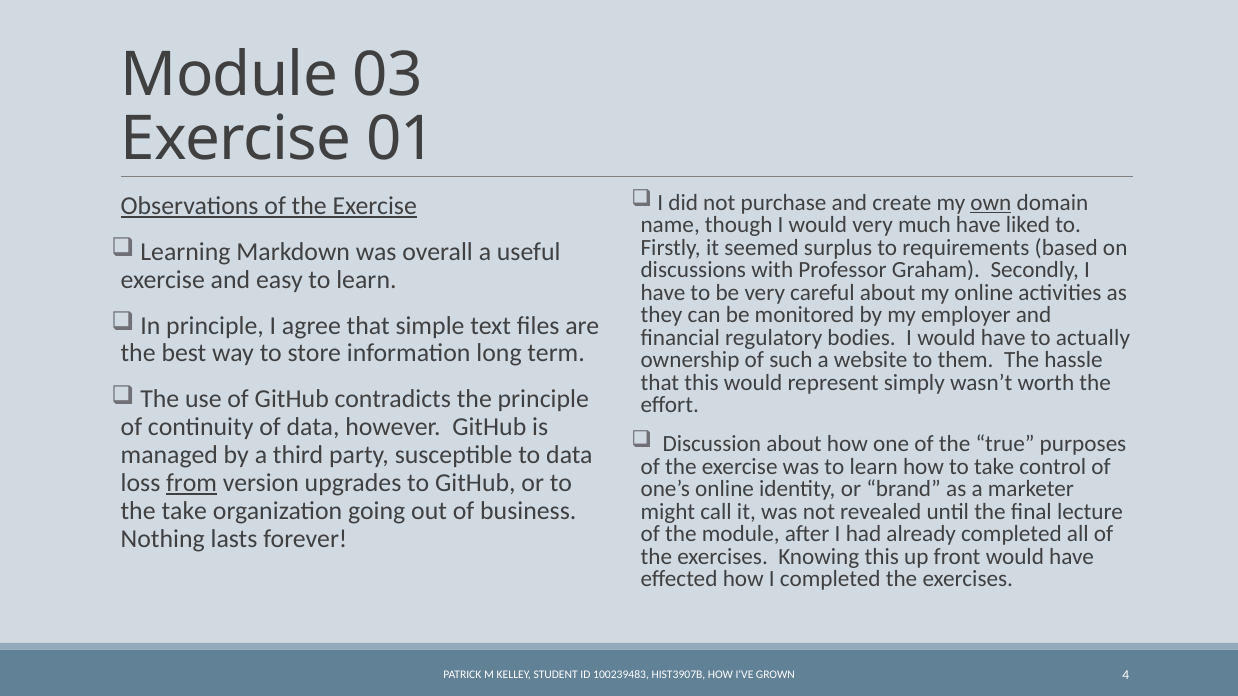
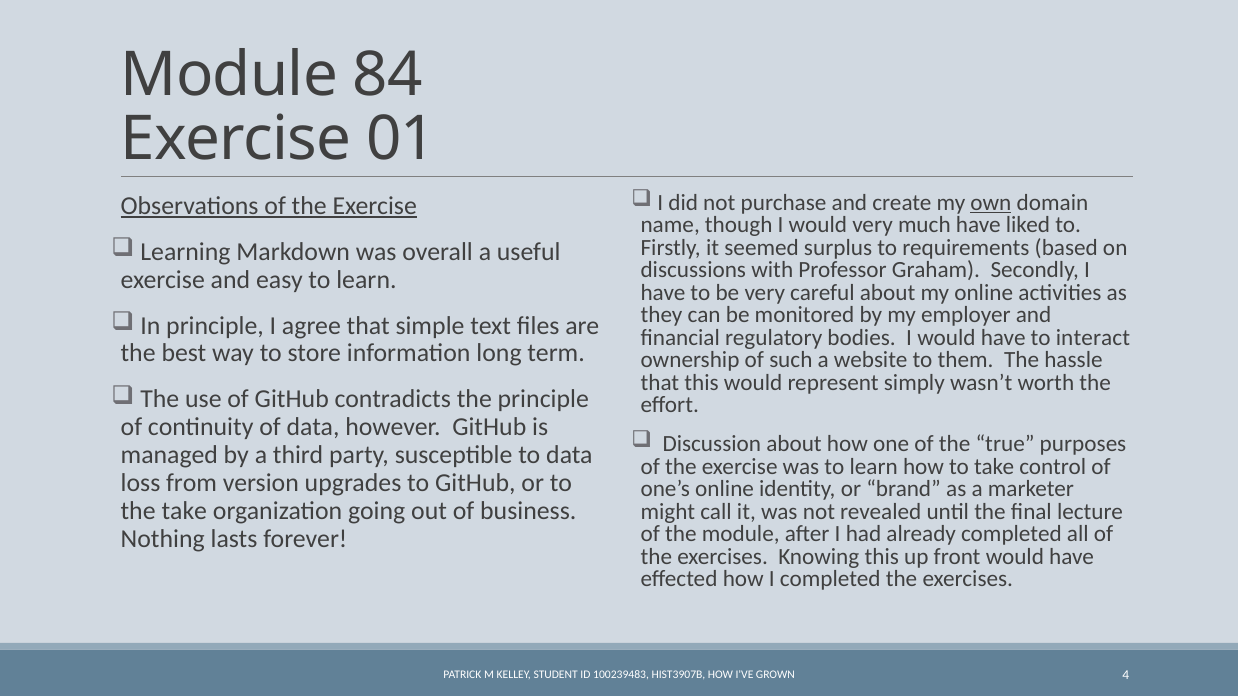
03: 03 -> 84
actually: actually -> interact
from underline: present -> none
